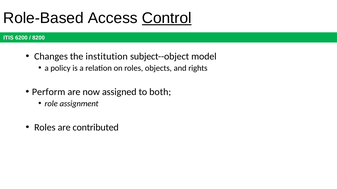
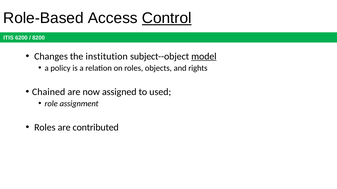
model underline: none -> present
Perform: Perform -> Chained
both: both -> used
